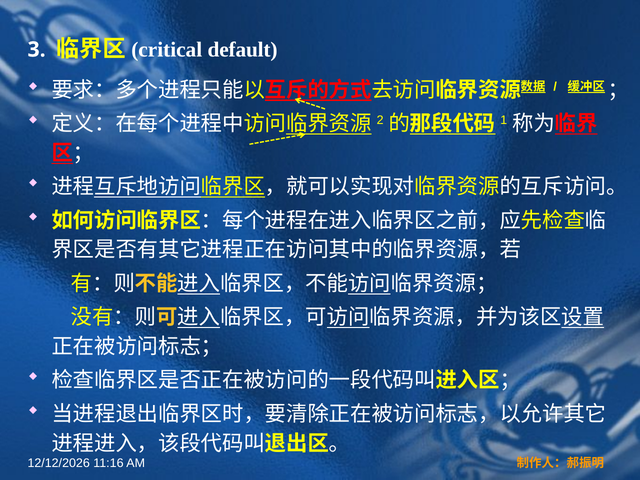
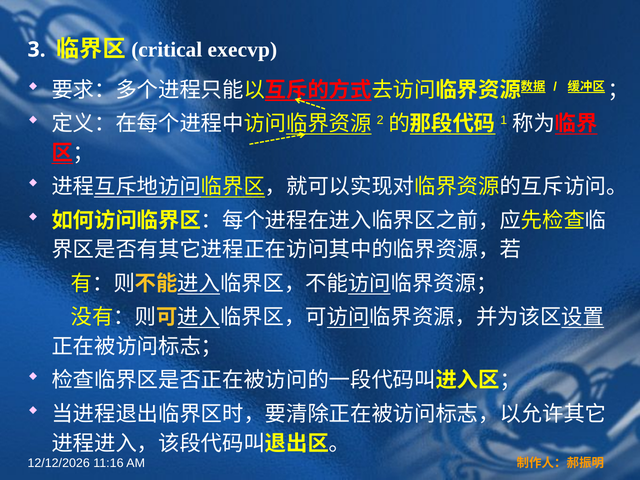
default: default -> execvp
